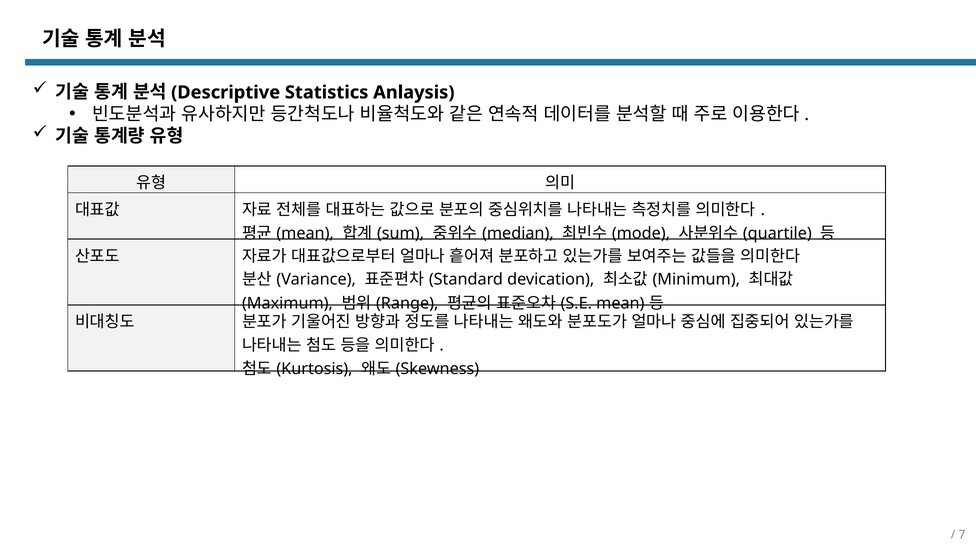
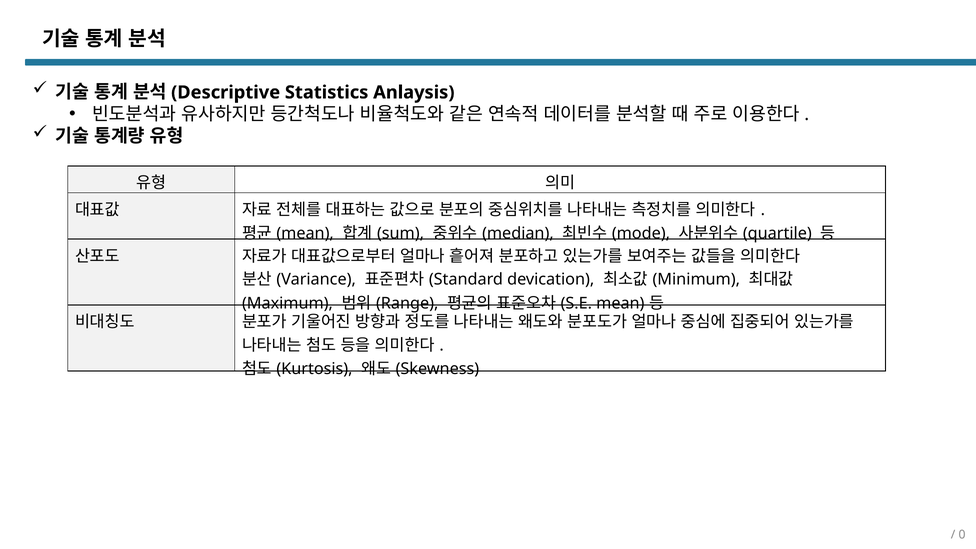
7: 7 -> 0
